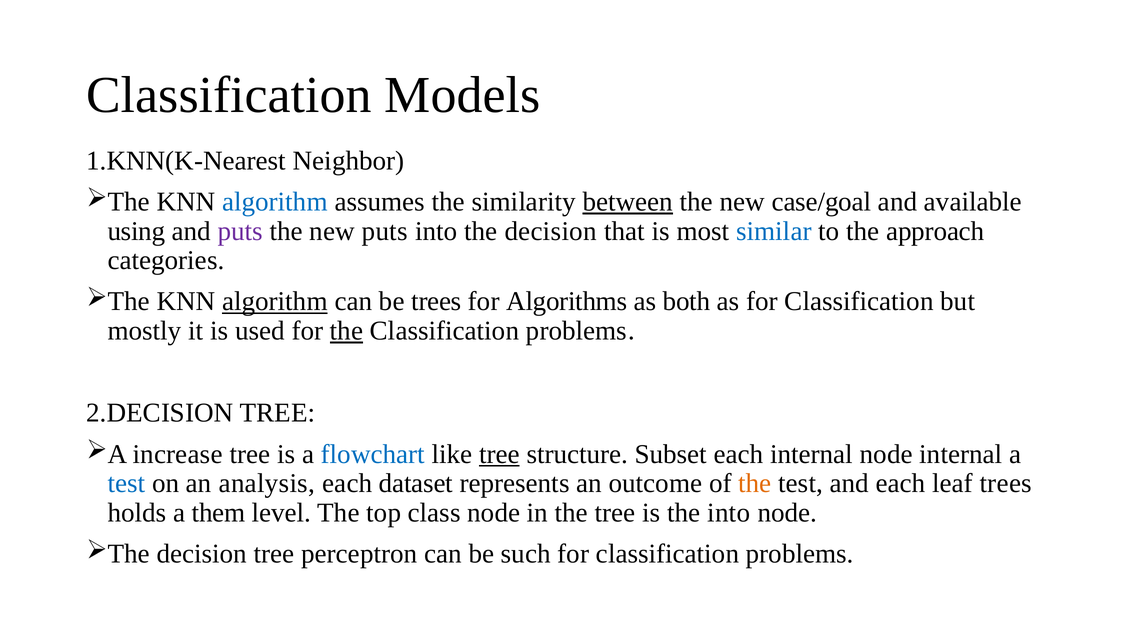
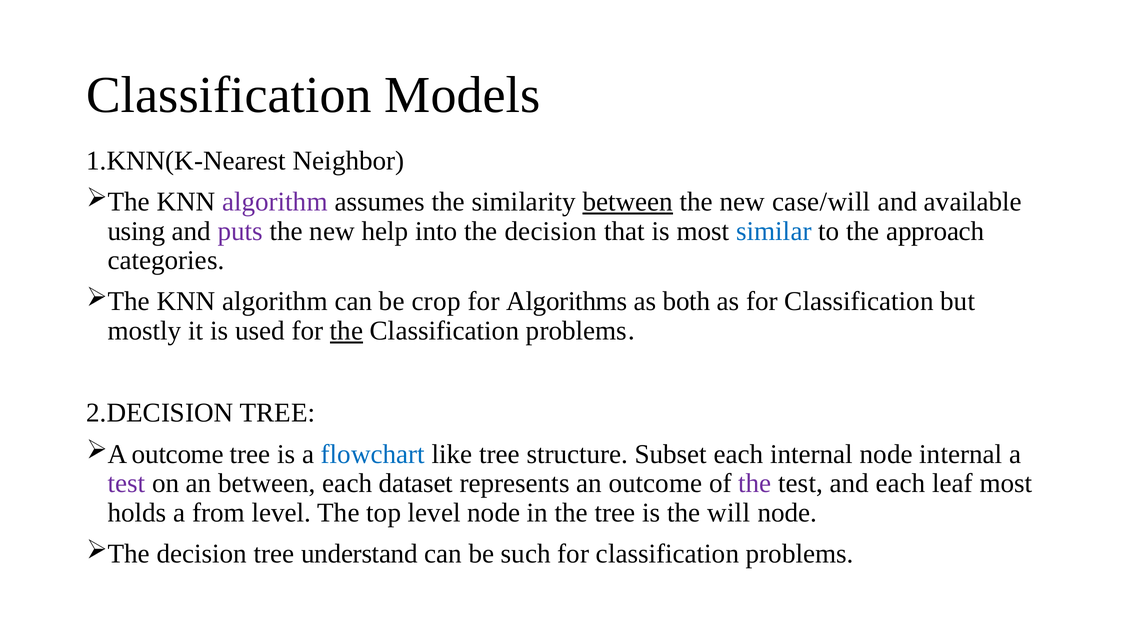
algorithm at (275, 202) colour: blue -> purple
case/goal: case/goal -> case/will
new puts: puts -> help
algorithm at (275, 302) underline: present -> none
be trees: trees -> crop
increase at (178, 454): increase -> outcome
tree at (499, 454) underline: present -> none
test at (126, 484) colour: blue -> purple
an analysis: analysis -> between
the at (755, 484) colour: orange -> purple
leaf trees: trees -> most
them: them -> from
top class: class -> level
the into: into -> will
perceptron: perceptron -> understand
